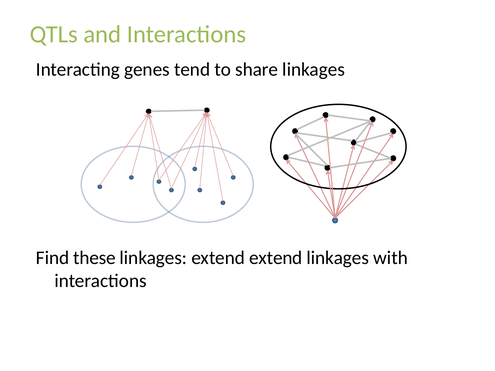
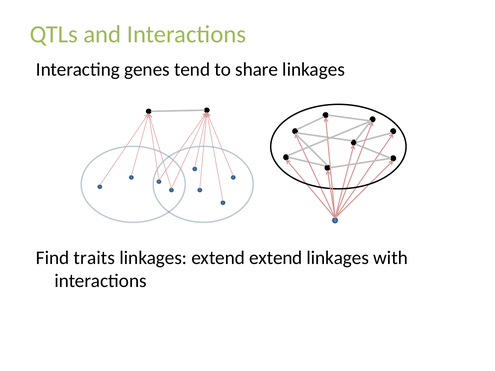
these: these -> traits
